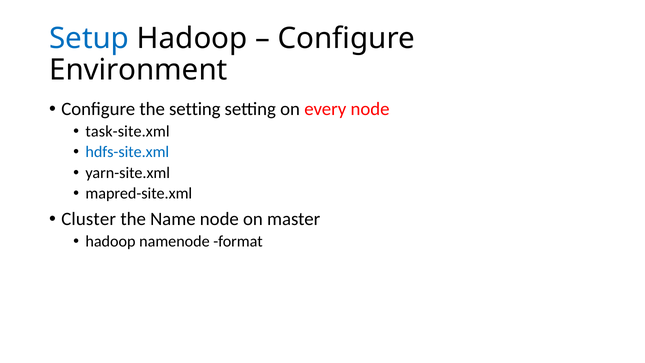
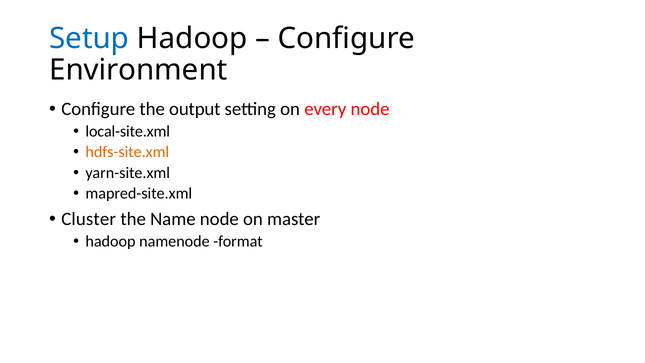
the setting: setting -> output
task-site.xml: task-site.xml -> local-site.xml
hdfs-site.xml colour: blue -> orange
